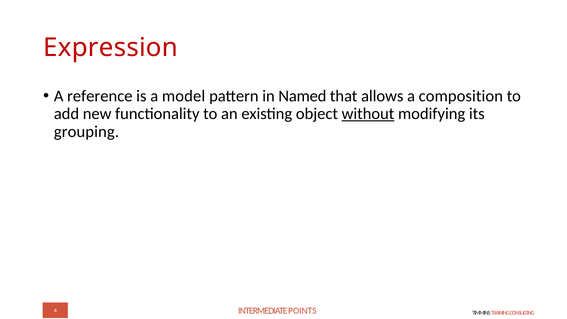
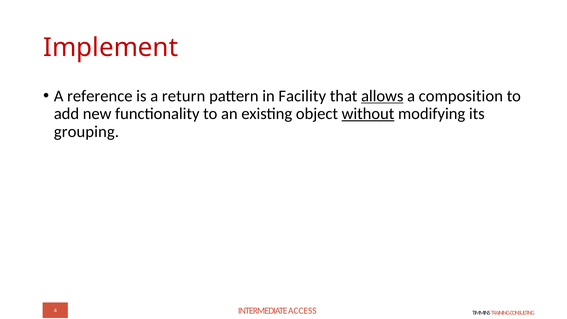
Expression: Expression -> Implement
model: model -> return
Named: Named -> Facility
allows underline: none -> present
POINTS: POINTS -> ACCESS
